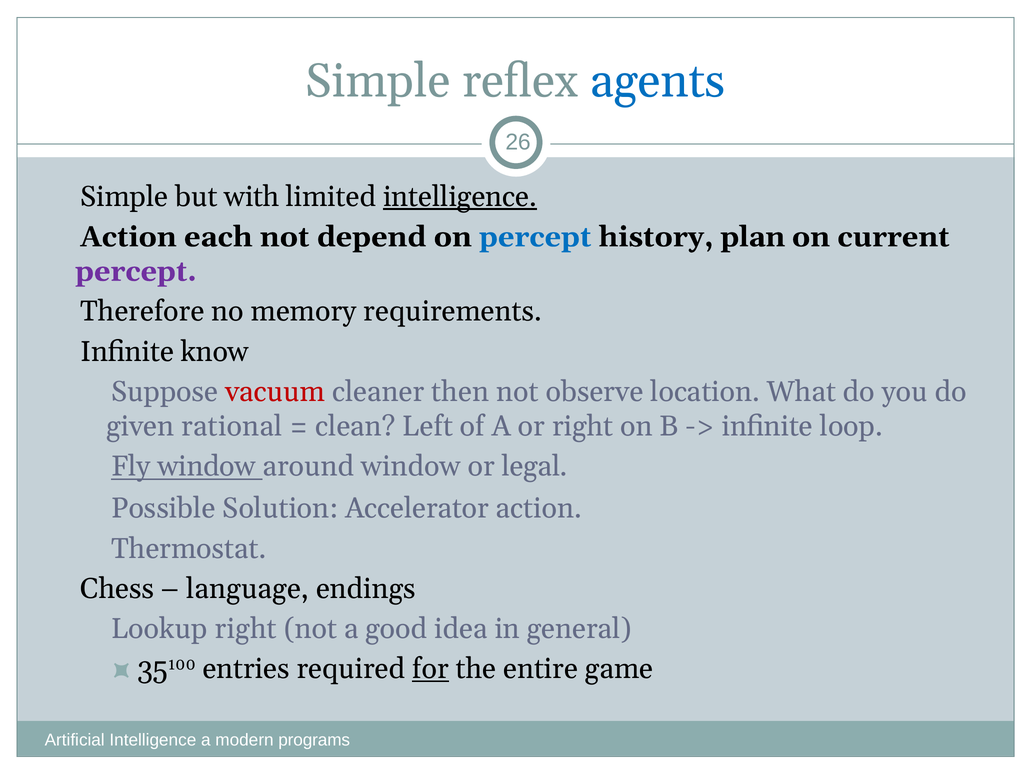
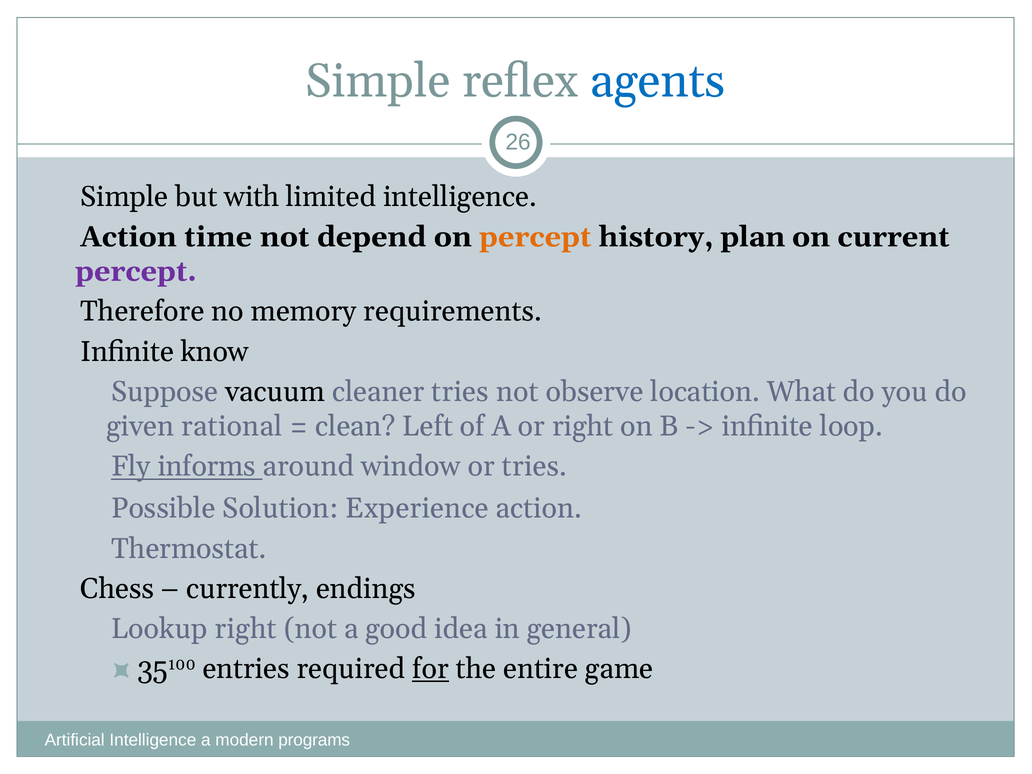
intelligence at (460, 197) underline: present -> none
each: each -> time
percept at (535, 237) colour: blue -> orange
vacuum colour: red -> black
cleaner then: then -> tries
window at (207, 466): window -> informs
or legal: legal -> tries
Accelerator: Accelerator -> Experience
language: language -> currently
